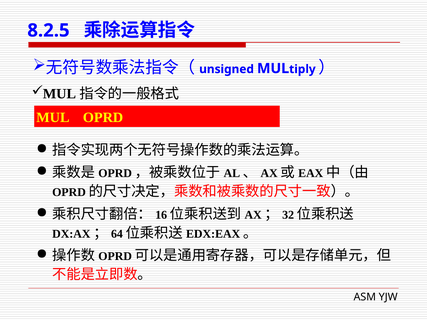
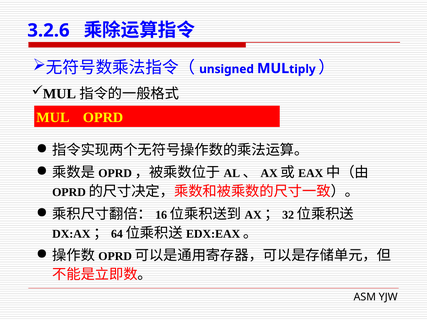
8.2.5: 8.2.5 -> 3.2.6
